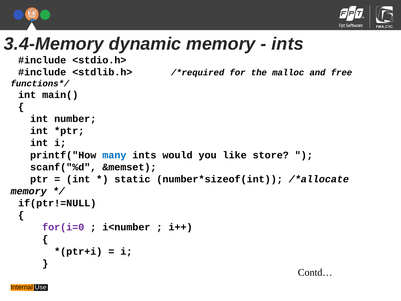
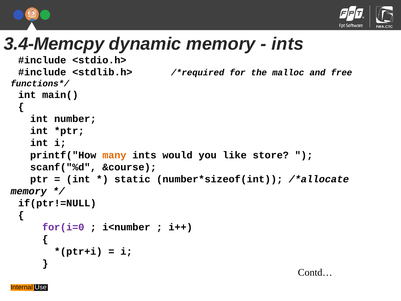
3.4-Memory: 3.4-Memory -> 3.4-Memcpy
many colour: blue -> orange
&memset: &memset -> &course
